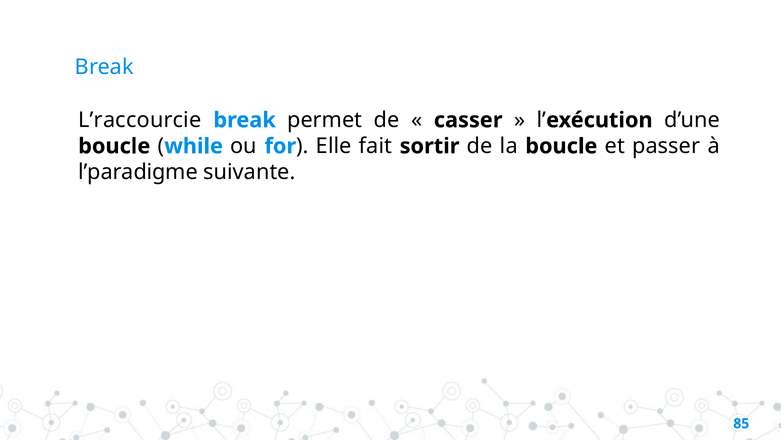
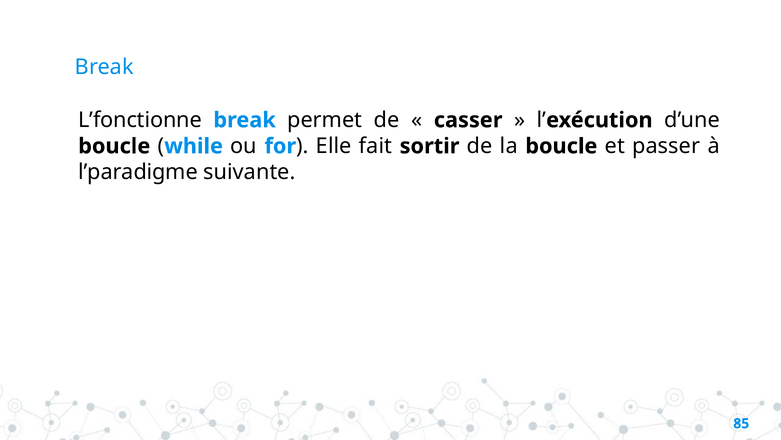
L’raccourcie: L’raccourcie -> L’fonctionne
